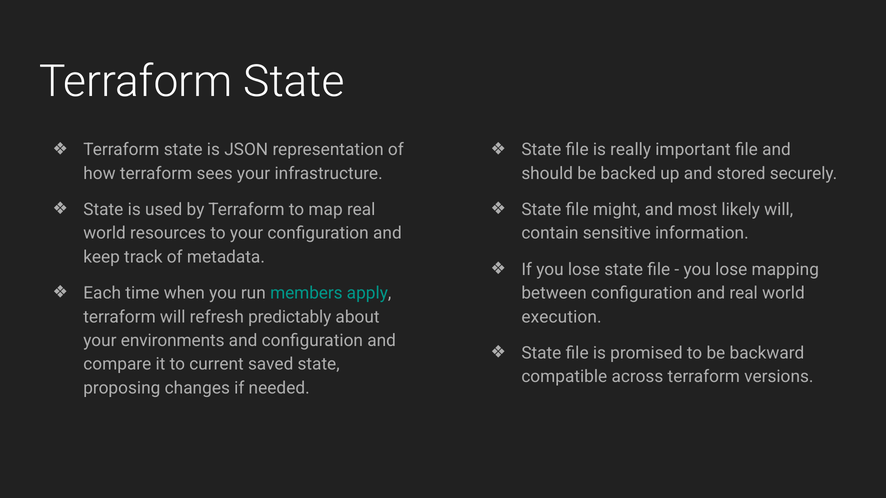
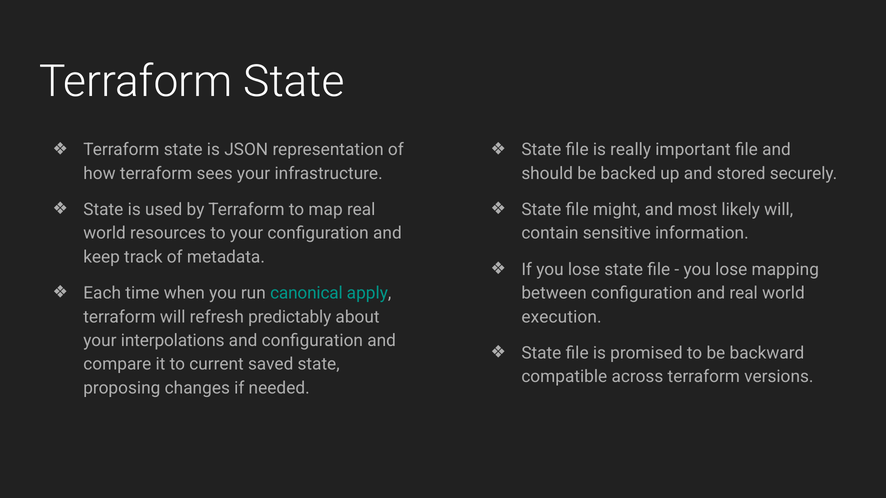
members: members -> canonical
environments: environments -> interpolations
